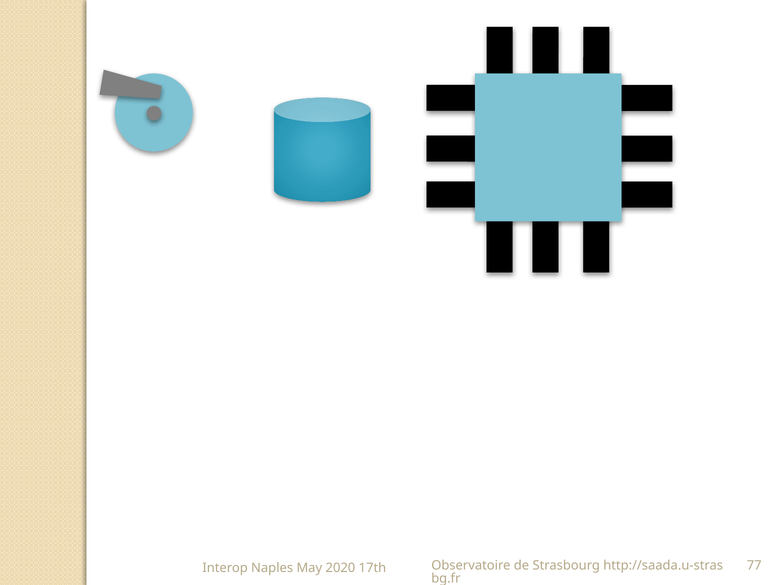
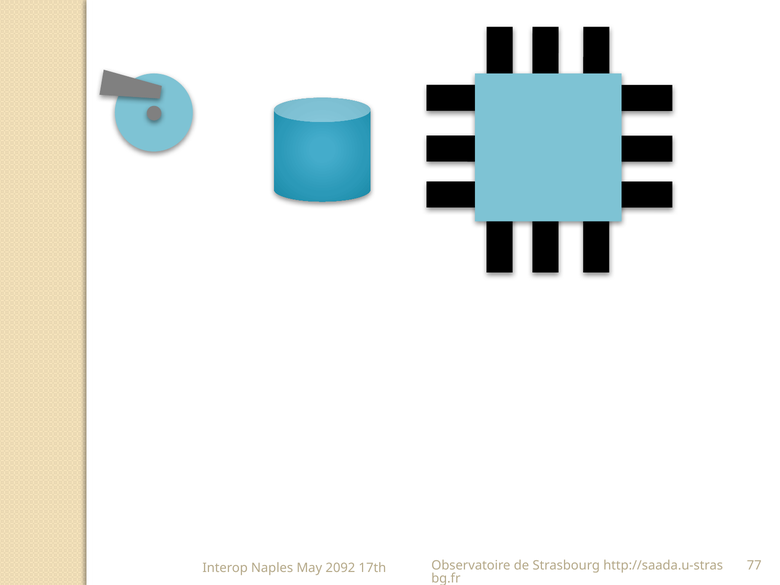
2020: 2020 -> 2092
